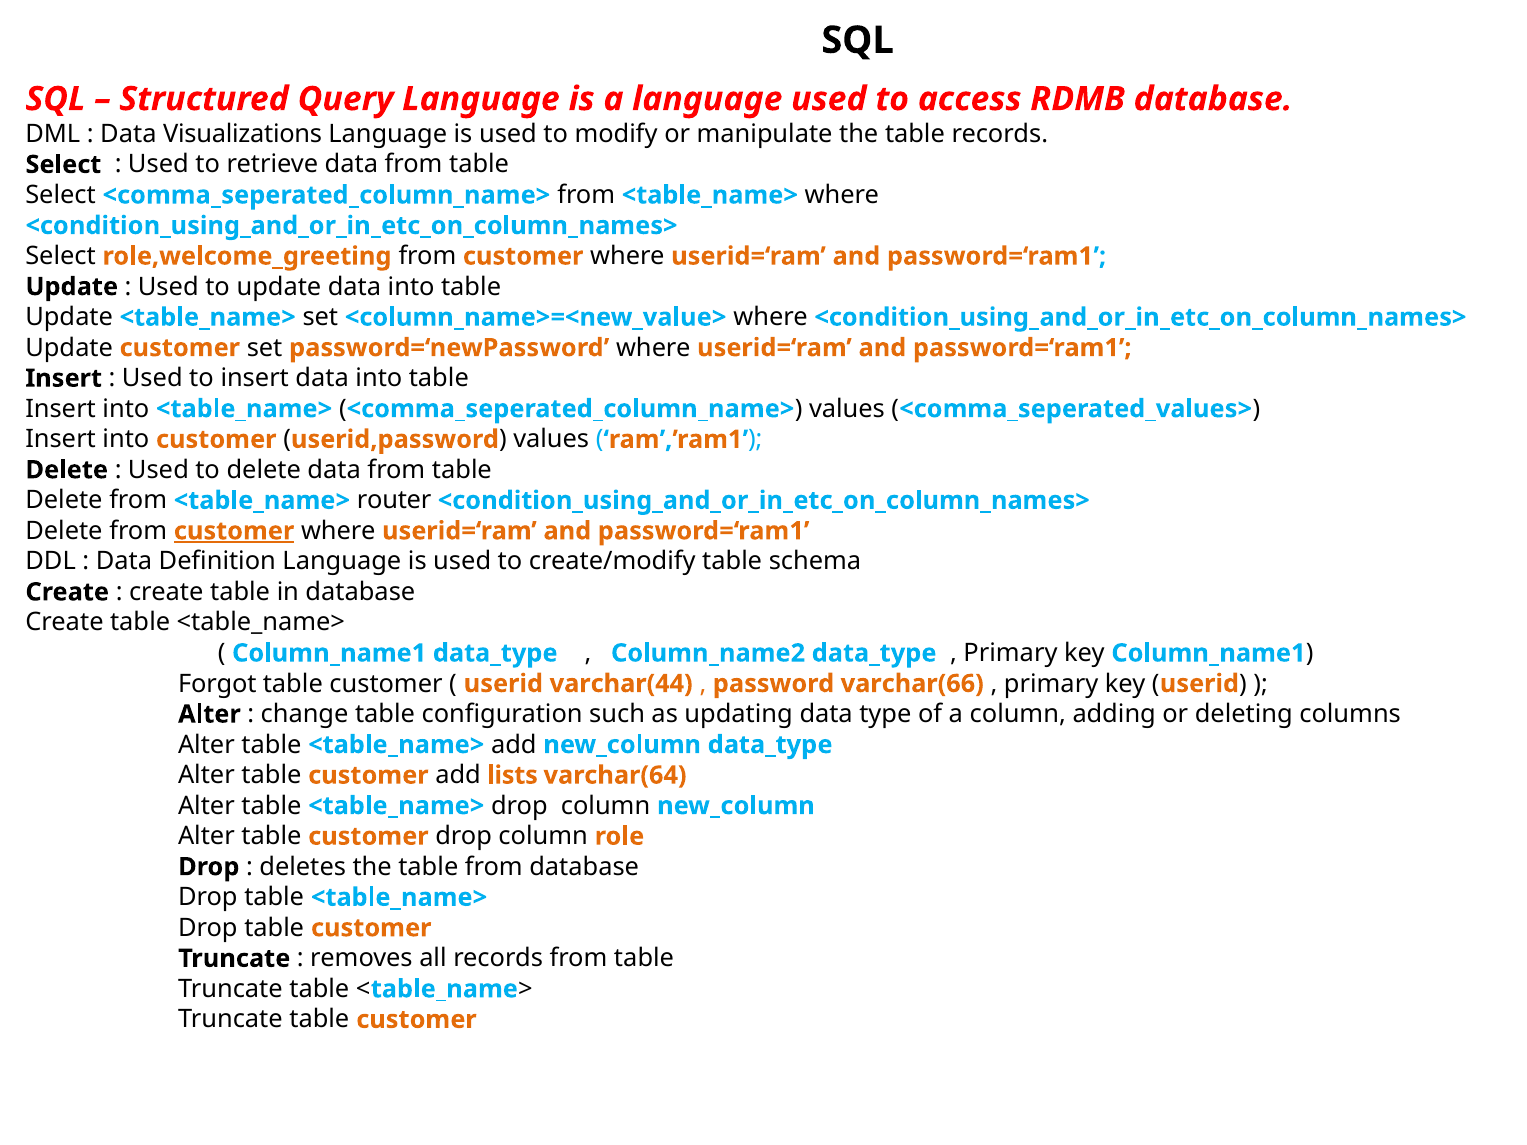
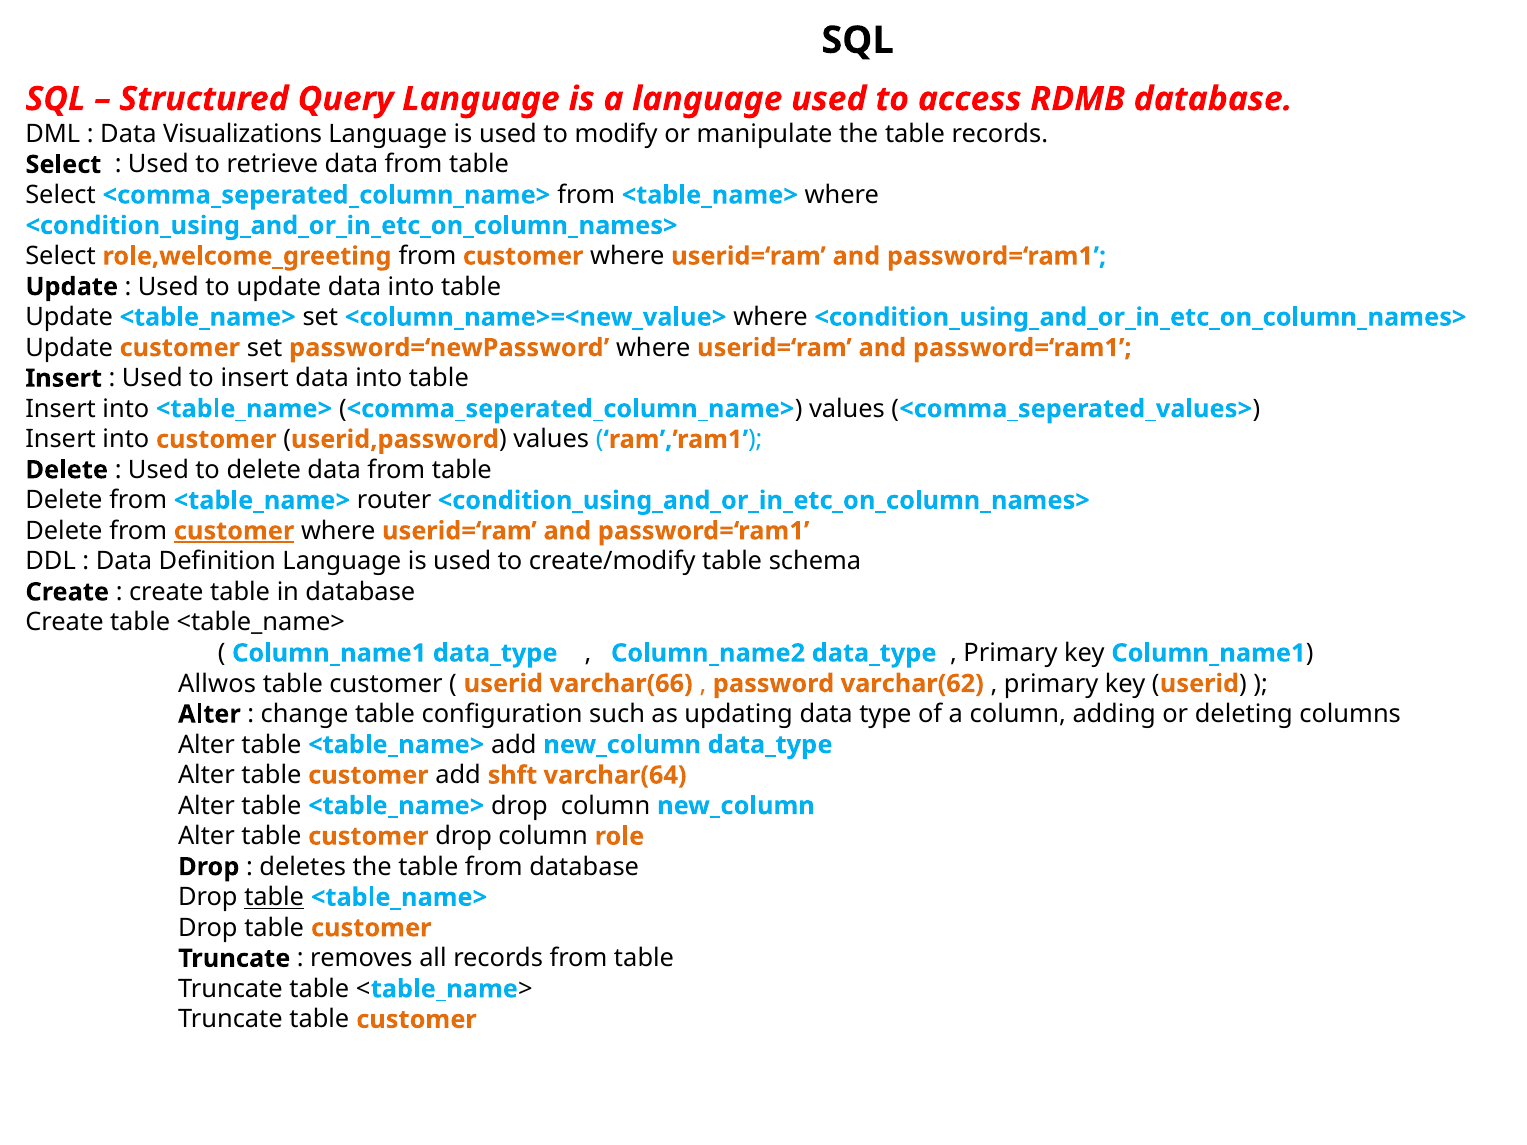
Forgot: Forgot -> Allwos
varchar(44: varchar(44 -> varchar(66
varchar(66: varchar(66 -> varchar(62
lists: lists -> shft
table at (274, 898) underline: none -> present
